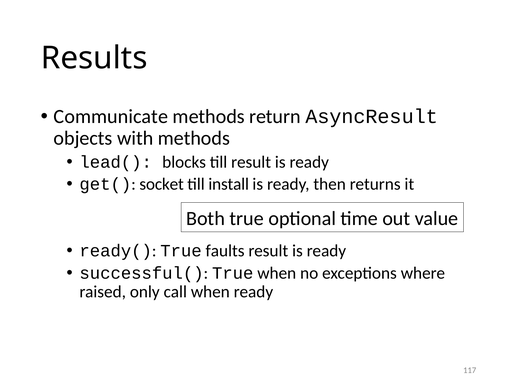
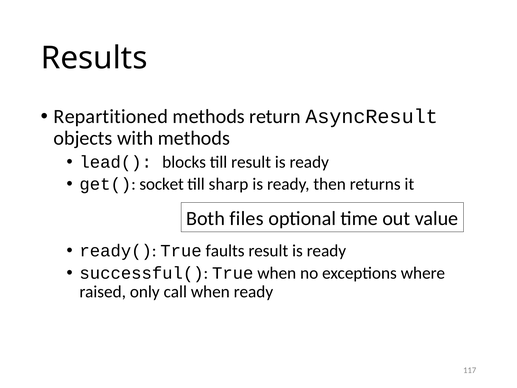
Communicate: Communicate -> Repartitioned
install: install -> sharp
Both true: true -> files
